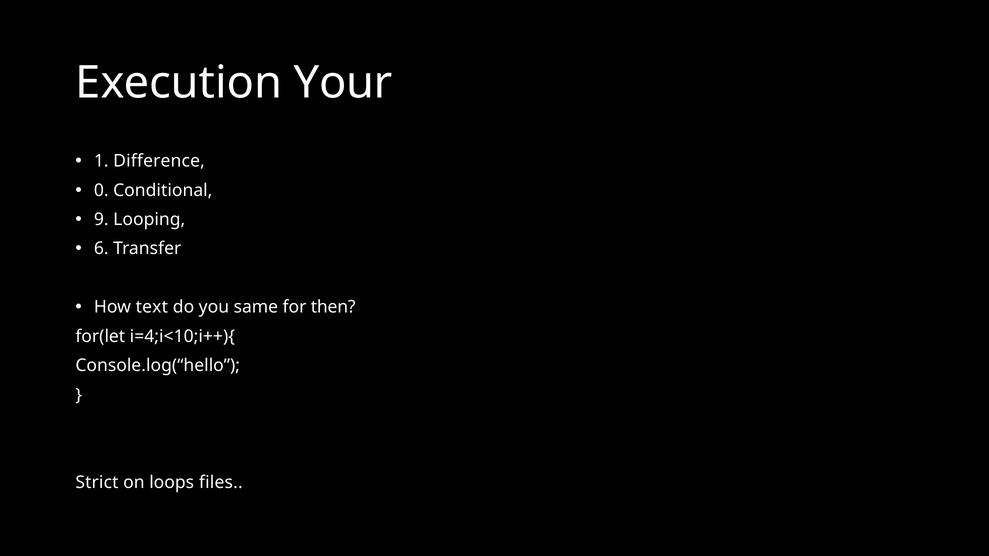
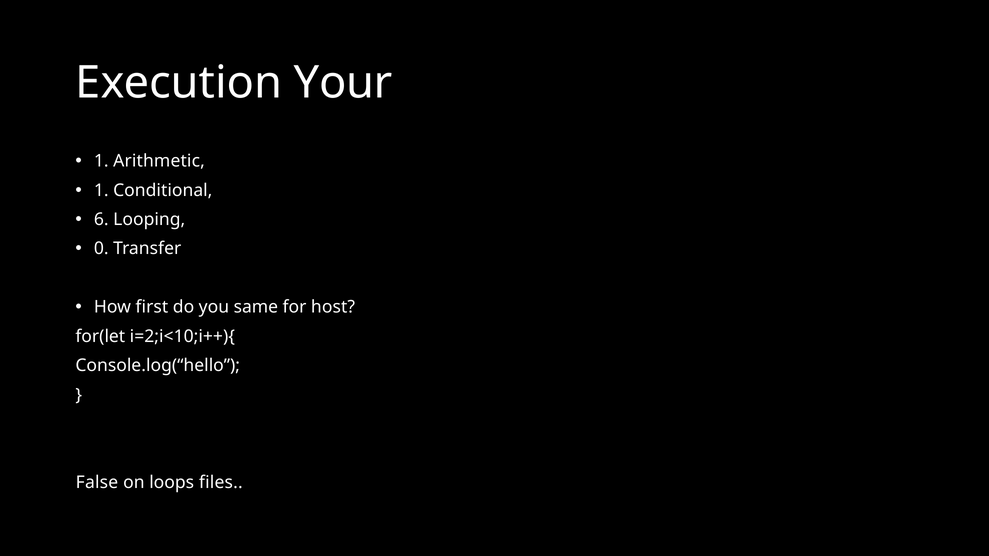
Difference: Difference -> Arithmetic
0 at (101, 190): 0 -> 1
9: 9 -> 6
6: 6 -> 0
text: text -> first
then: then -> host
i=4;i<10;i++){: i=4;i<10;i++){ -> i=2;i<10;i++){
Strict: Strict -> False
